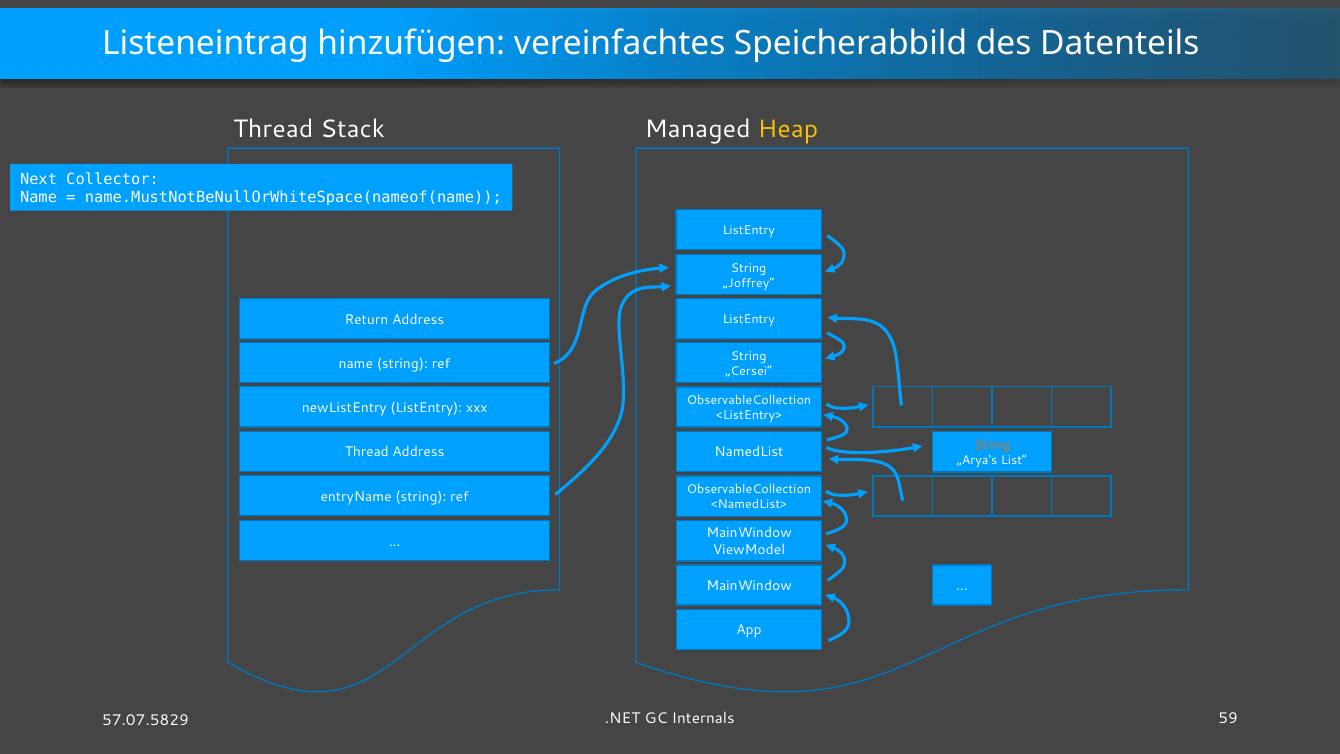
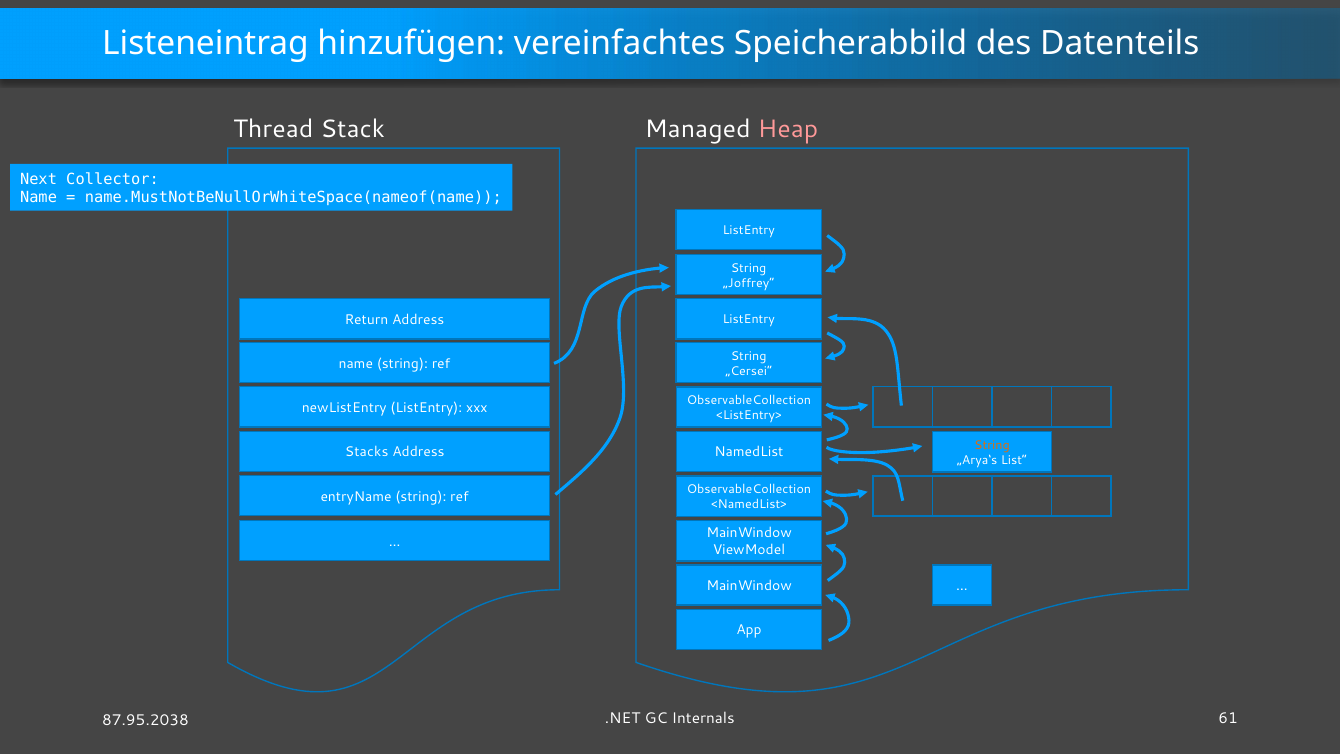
Heap colour: yellow -> pink
Thread at (367, 452): Thread -> Stacks
59: 59 -> 61
57.07.5829: 57.07.5829 -> 87.95.2038
